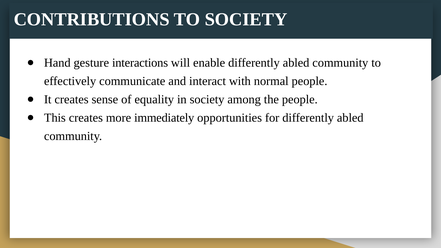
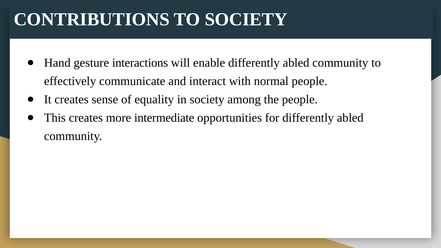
immediately: immediately -> intermediate
